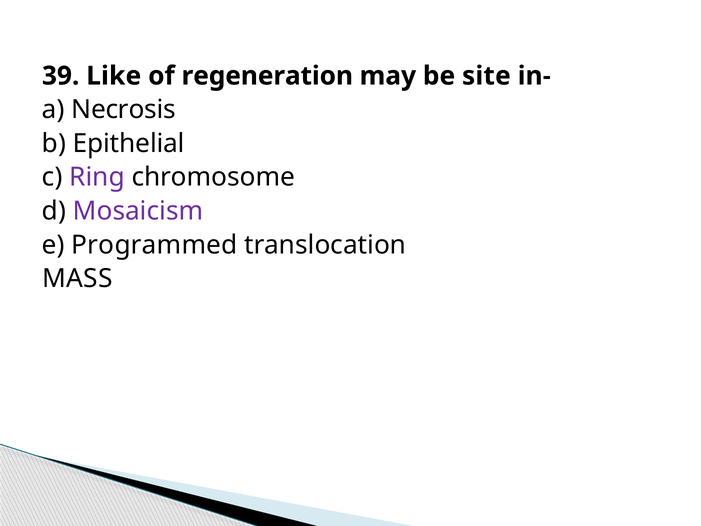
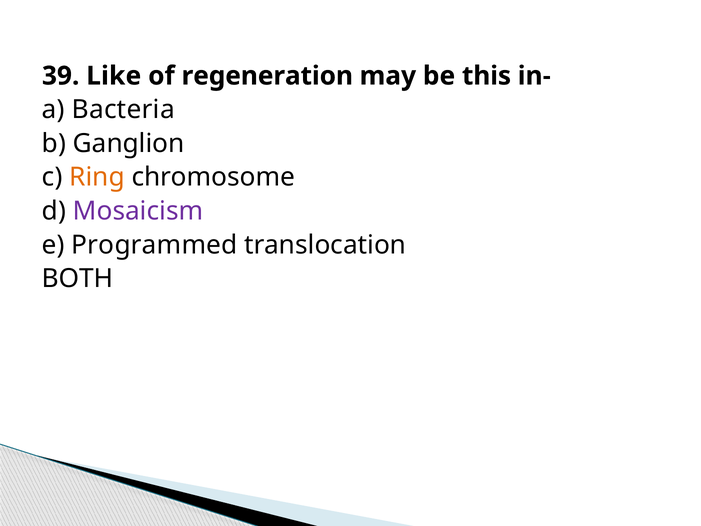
site: site -> this
Necrosis: Necrosis -> Bacteria
Epithelial: Epithelial -> Ganglion
Ring colour: purple -> orange
MASS: MASS -> BOTH
